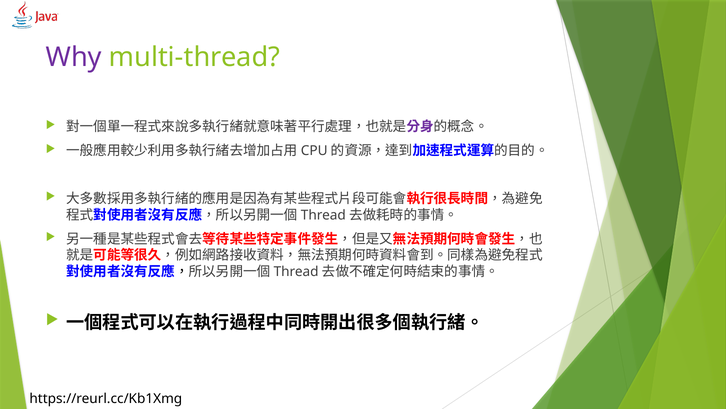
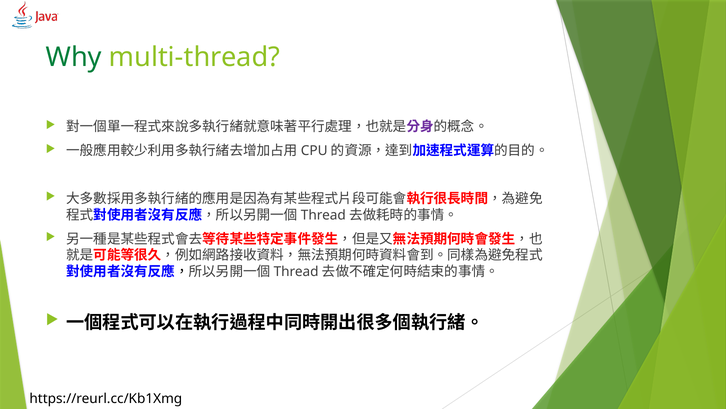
Why colour: purple -> green
